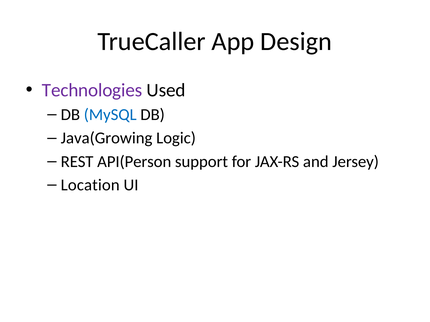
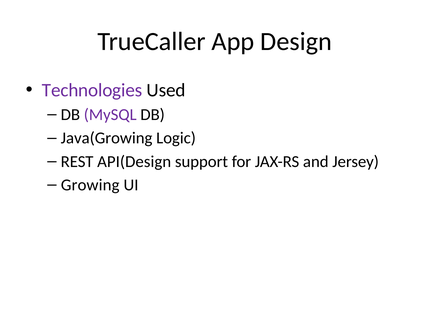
MySQL colour: blue -> purple
API(Person: API(Person -> API(Design
Location: Location -> Growing
